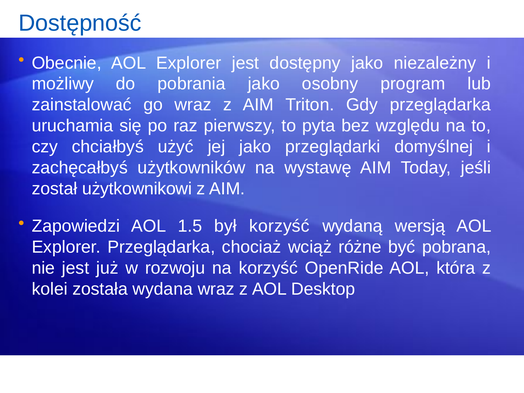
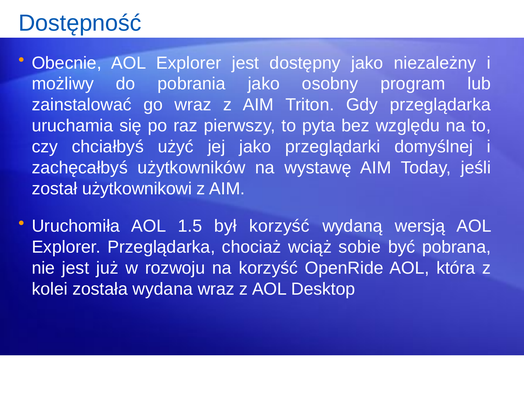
Zapowiedzi: Zapowiedzi -> Uruchomiła
różne: różne -> sobie
